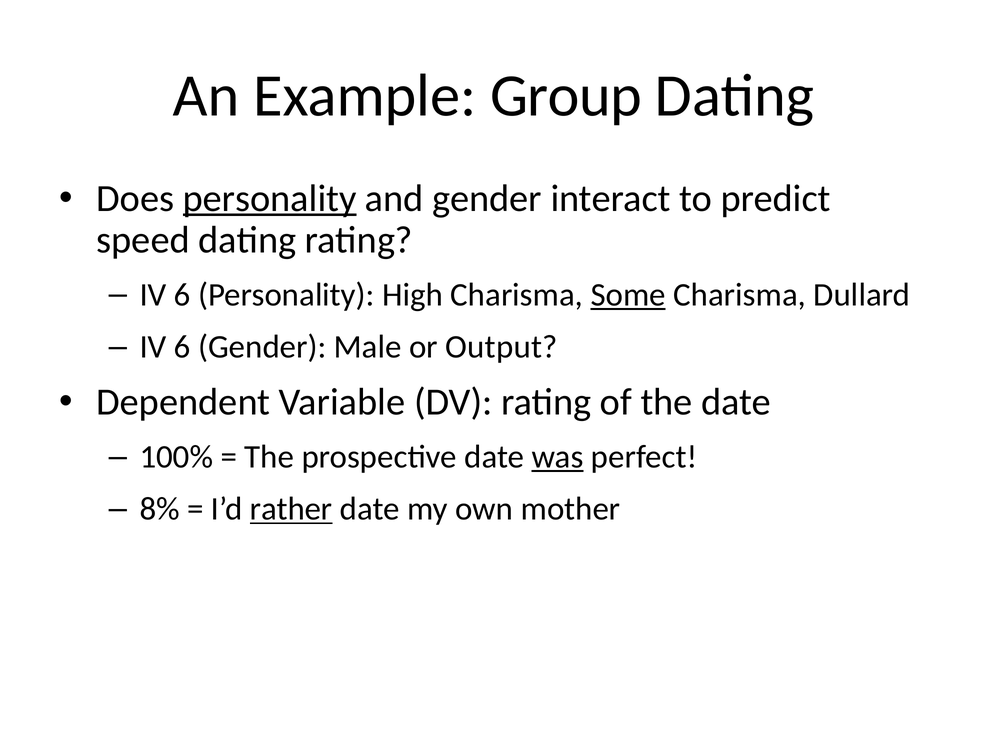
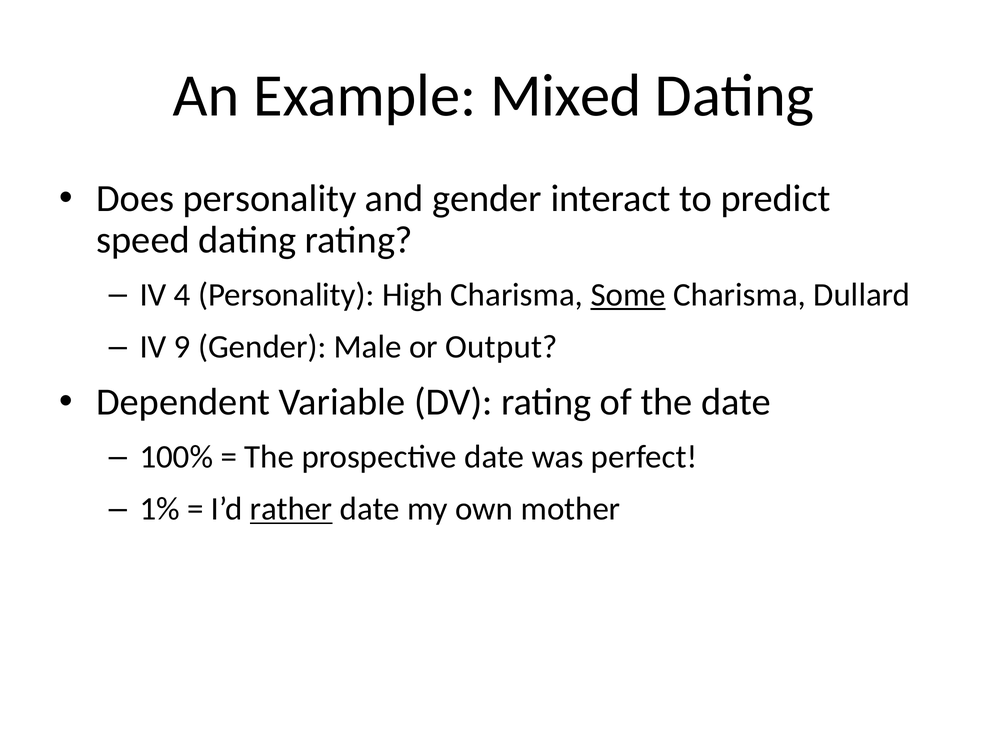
Group: Group -> Mixed
personality at (270, 198) underline: present -> none
6 at (182, 295): 6 -> 4
6 at (182, 347): 6 -> 9
was underline: present -> none
8%: 8% -> 1%
